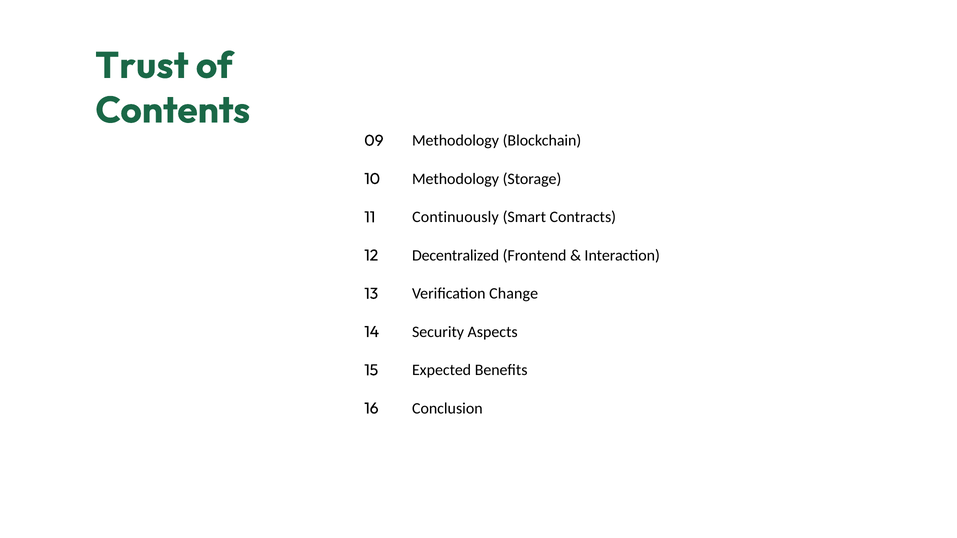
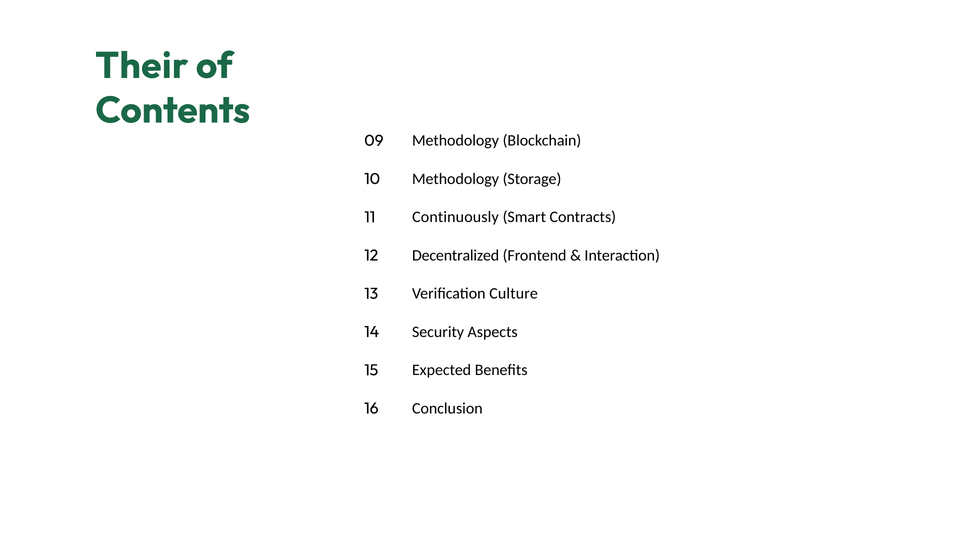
Trust: Trust -> Their
Change: Change -> Culture
